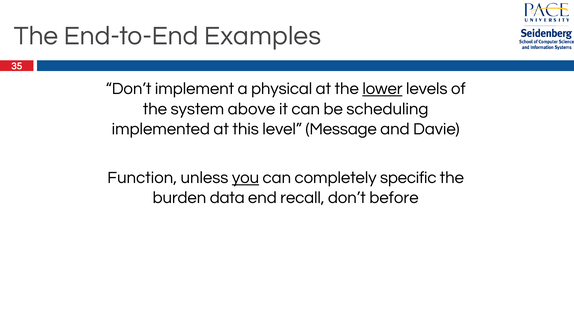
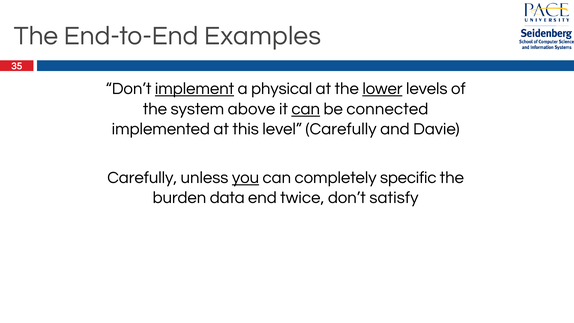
implement underline: none -> present
can at (306, 109) underline: none -> present
scheduling: scheduling -> connected
level Message: Message -> Carefully
Function at (142, 177): Function -> Carefully
recall: recall -> twice
before: before -> satisfy
